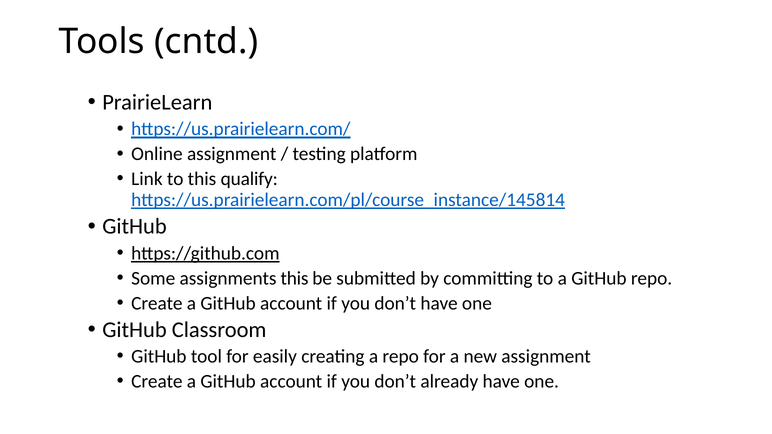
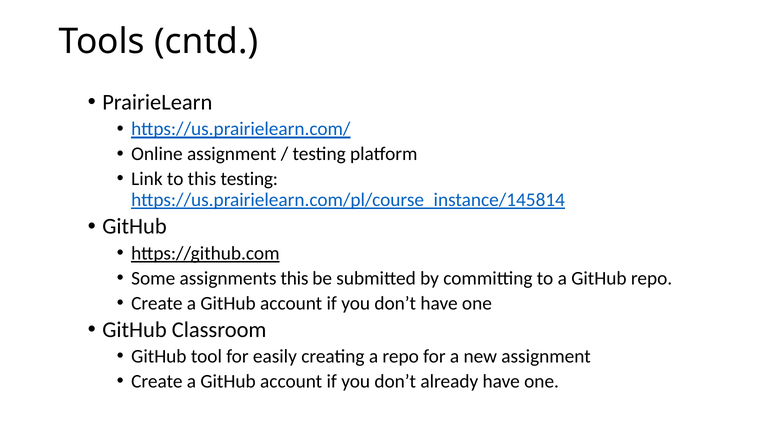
this qualify: qualify -> testing
